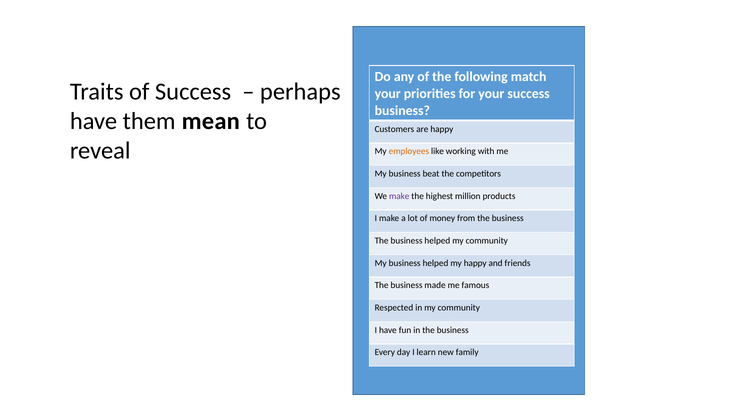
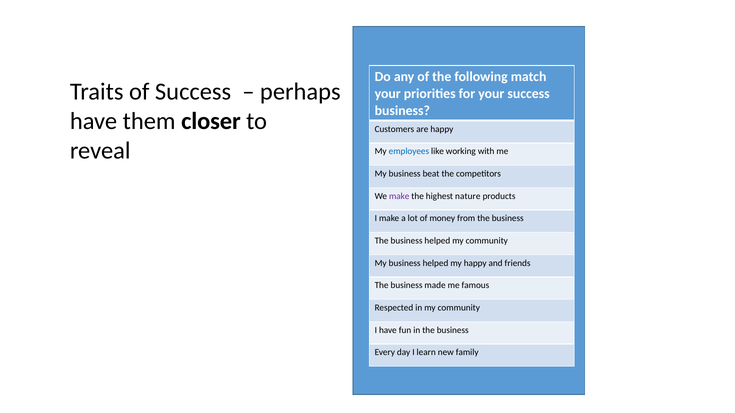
mean: mean -> closer
employees colour: orange -> blue
million: million -> nature
